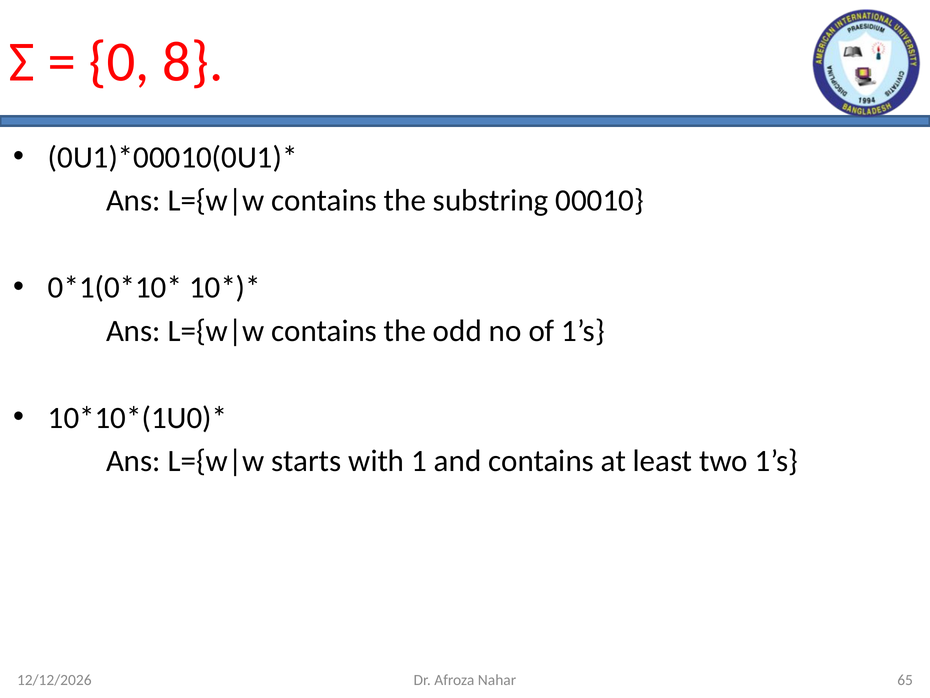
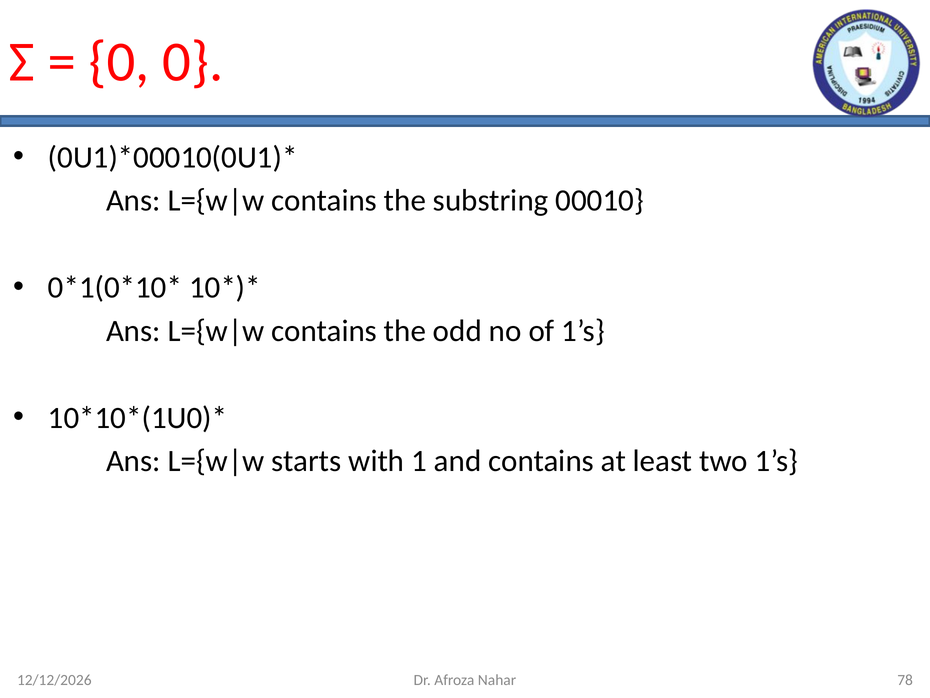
0 8: 8 -> 0
65: 65 -> 78
